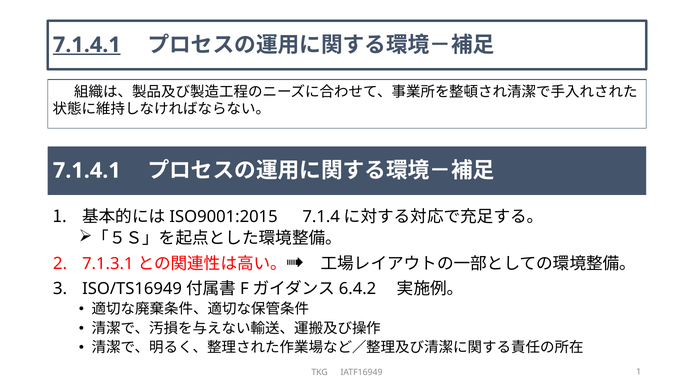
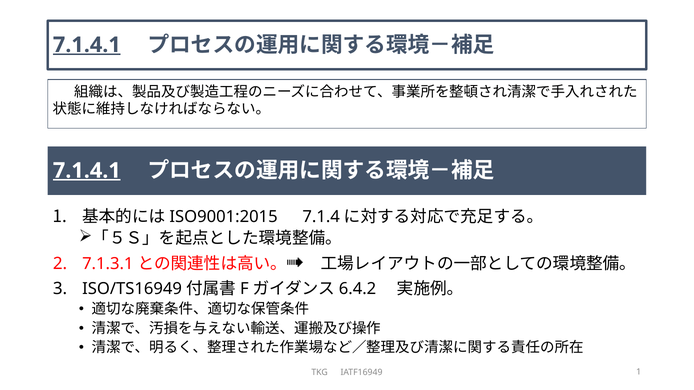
7.1.4.1 at (87, 171) underline: none -> present
